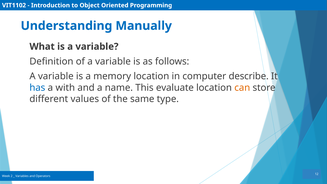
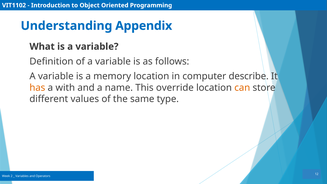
Manually: Manually -> Appendix
has colour: blue -> orange
evaluate: evaluate -> override
